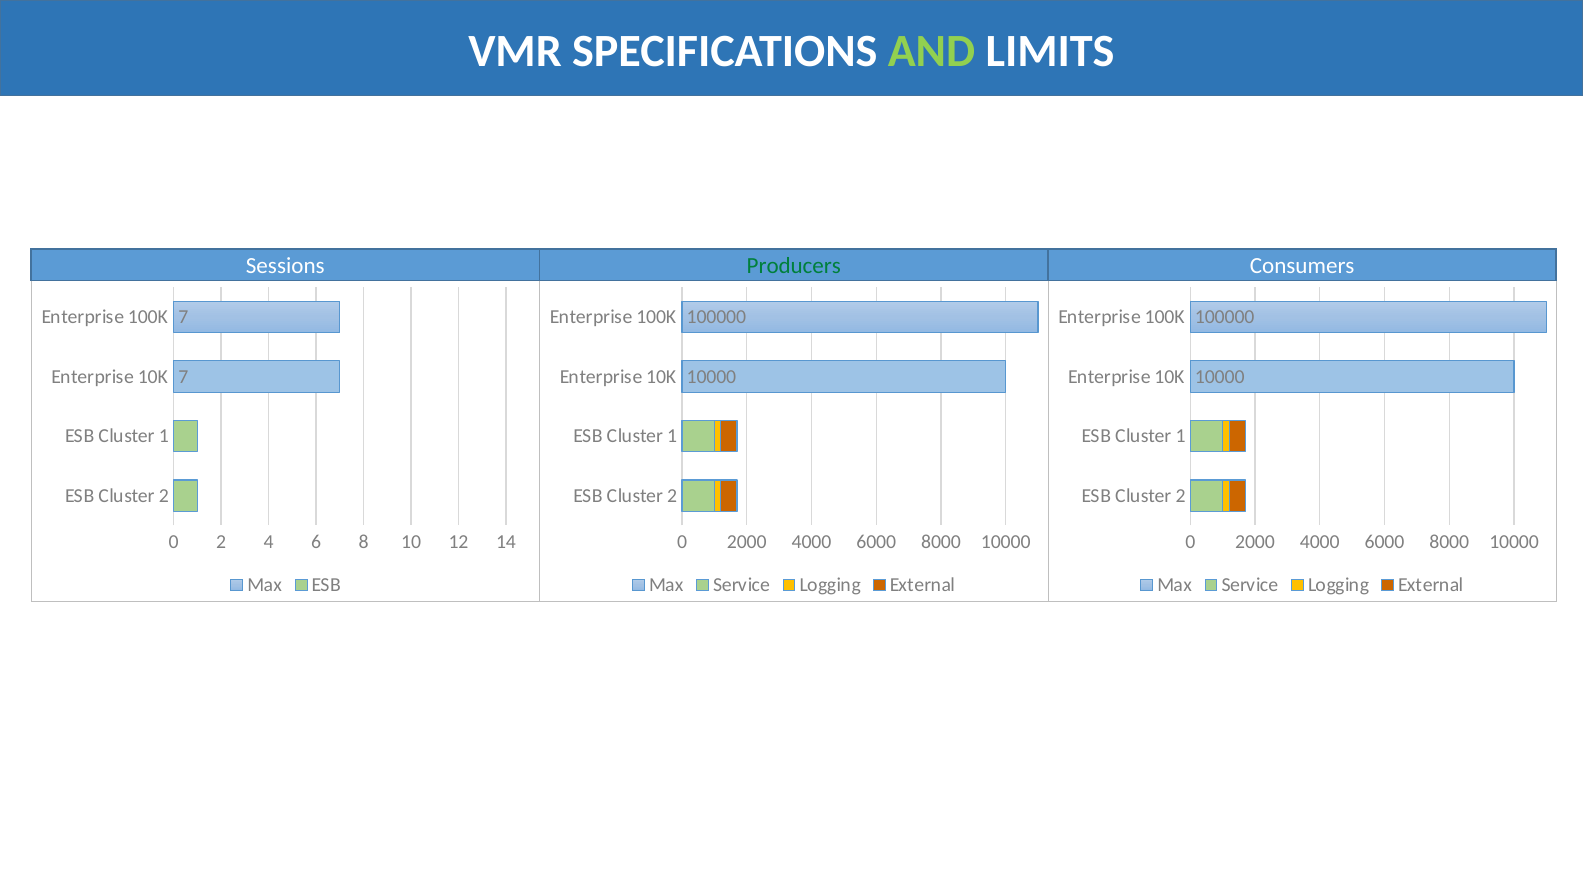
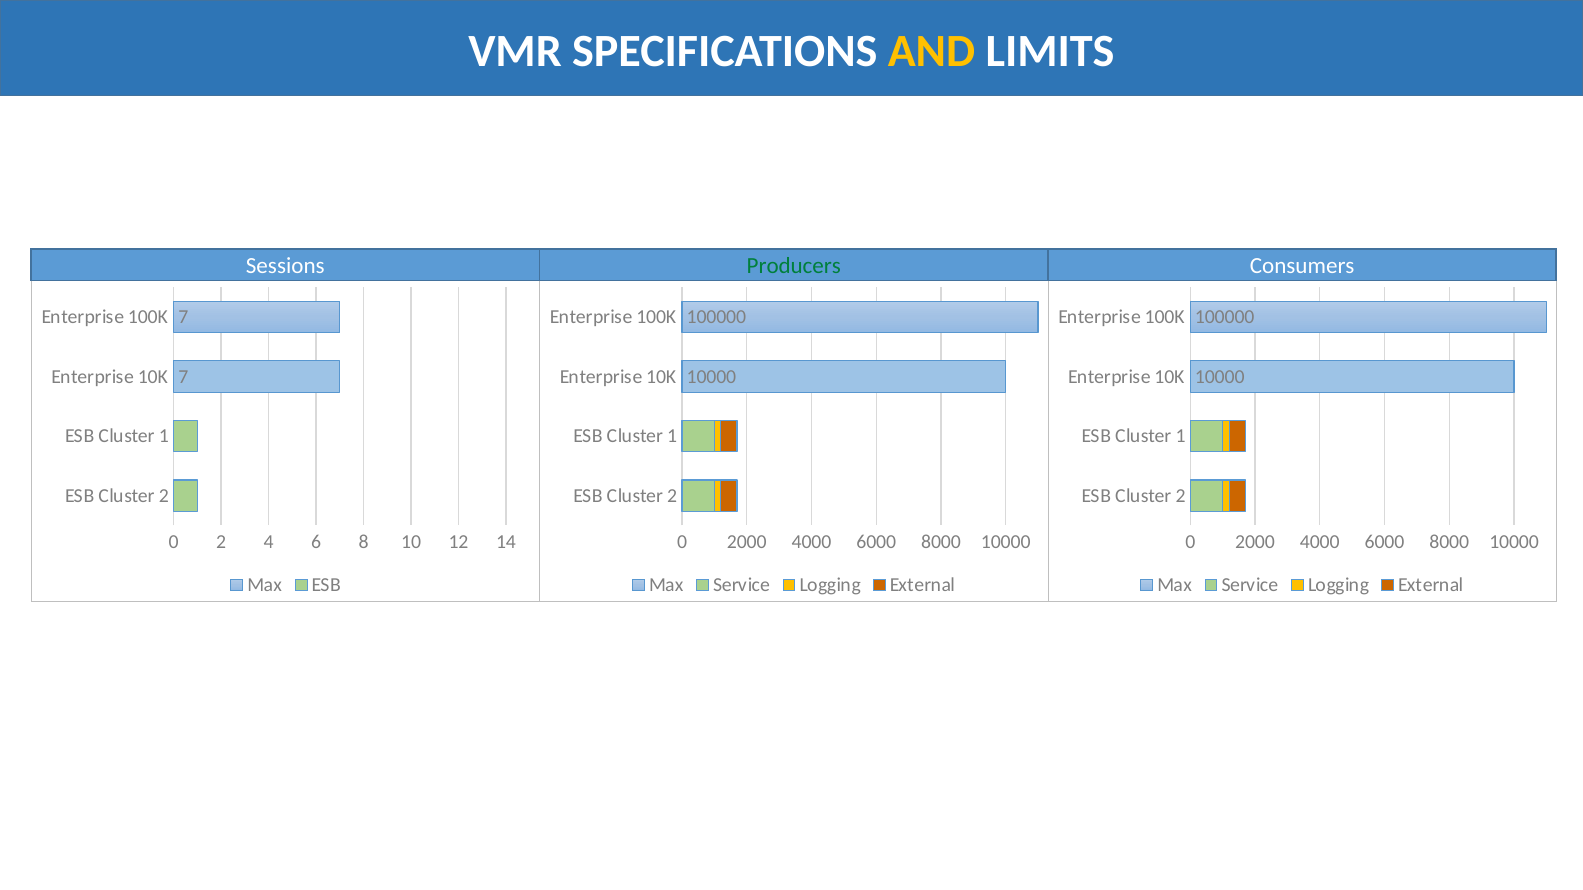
AND colour: light green -> yellow
